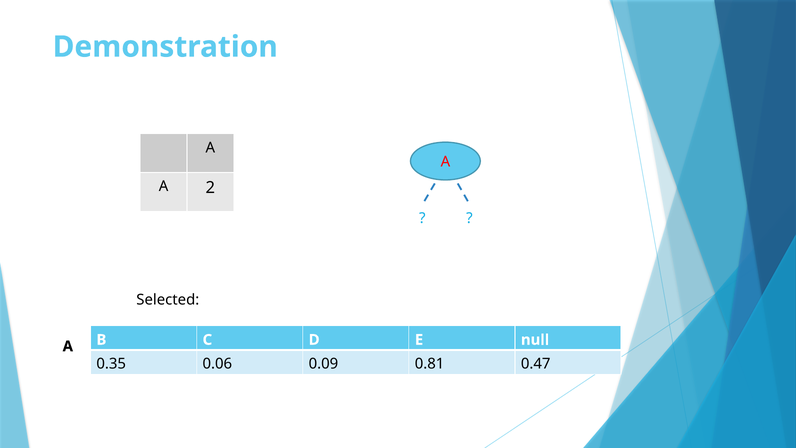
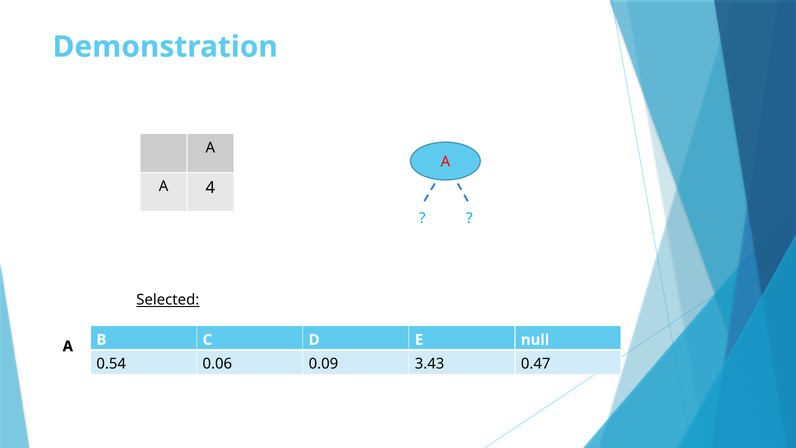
2: 2 -> 4
Selected underline: none -> present
0.35: 0.35 -> 0.54
0.81: 0.81 -> 3.43
